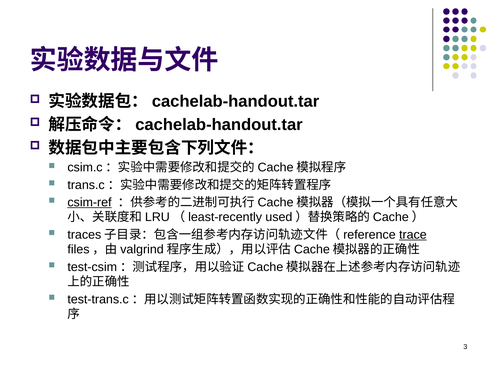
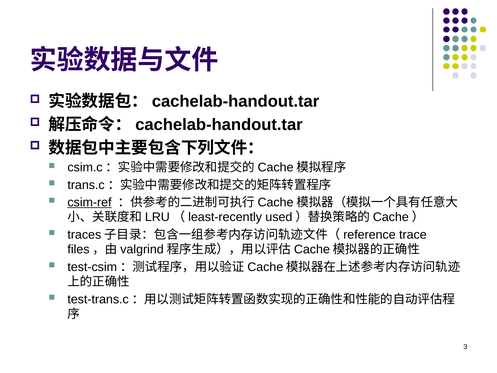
trace underline: present -> none
